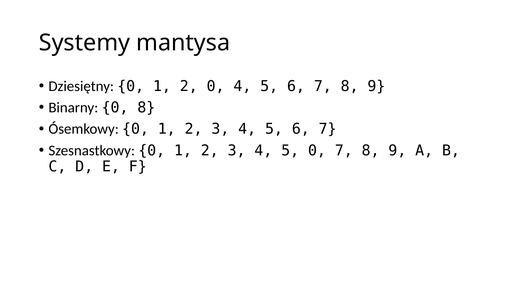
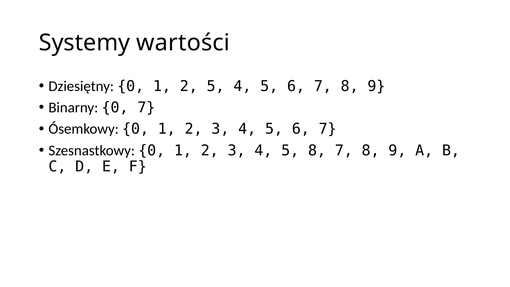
mantysa: mantysa -> wartości
2 0: 0 -> 5
0 8: 8 -> 7
5 0: 0 -> 8
